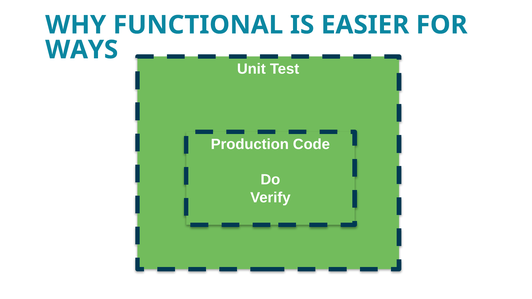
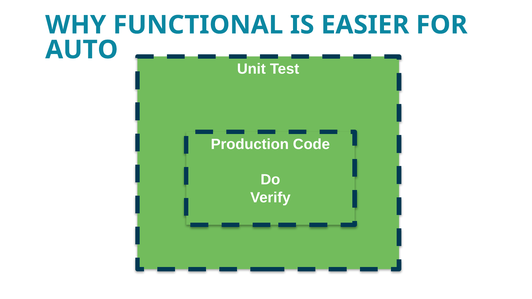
WAYS: WAYS -> AUTO
